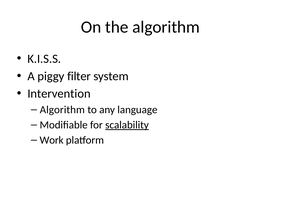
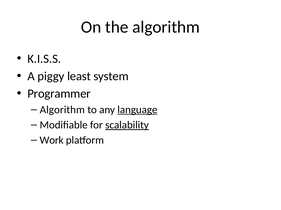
filter: filter -> least
Intervention: Intervention -> Programmer
language underline: none -> present
